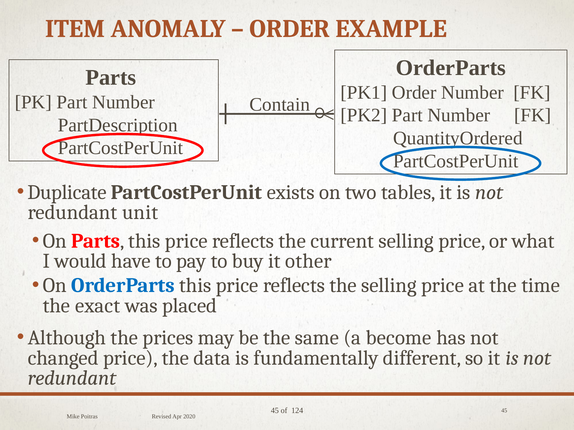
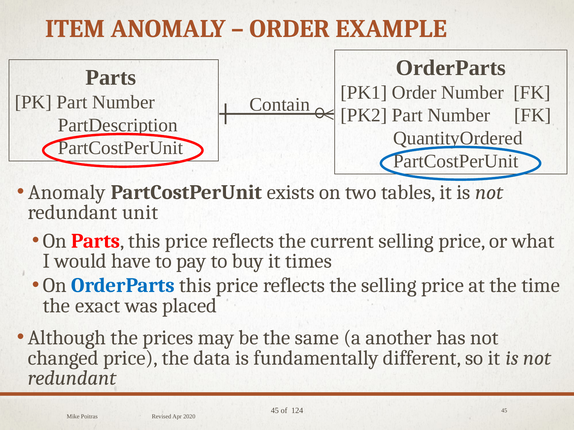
Duplicate at (67, 192): Duplicate -> Anomaly
other: other -> times
become: become -> another
